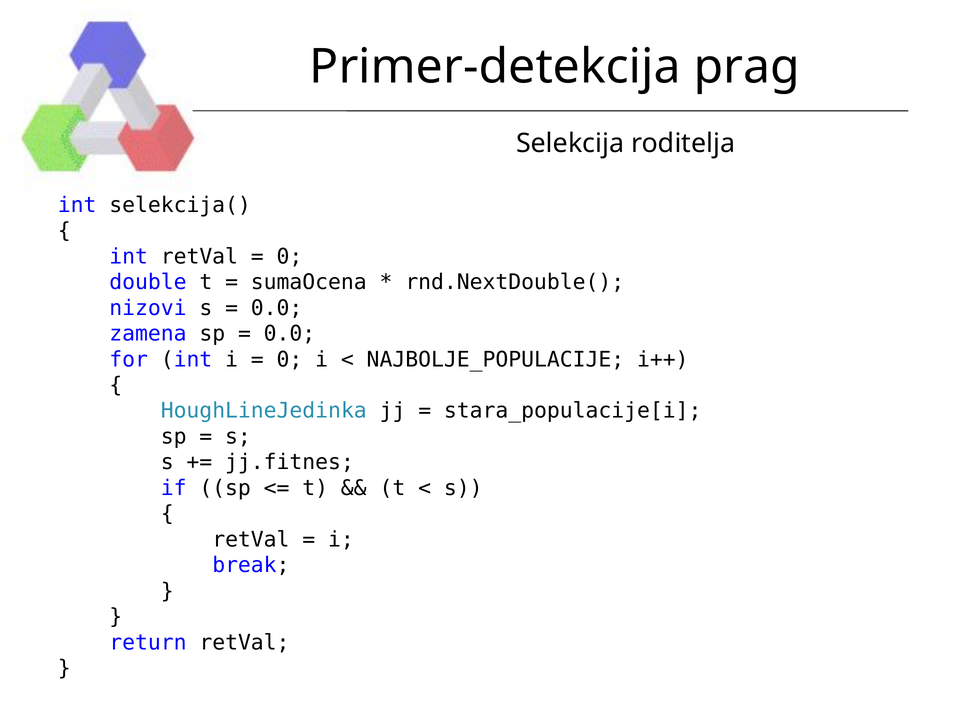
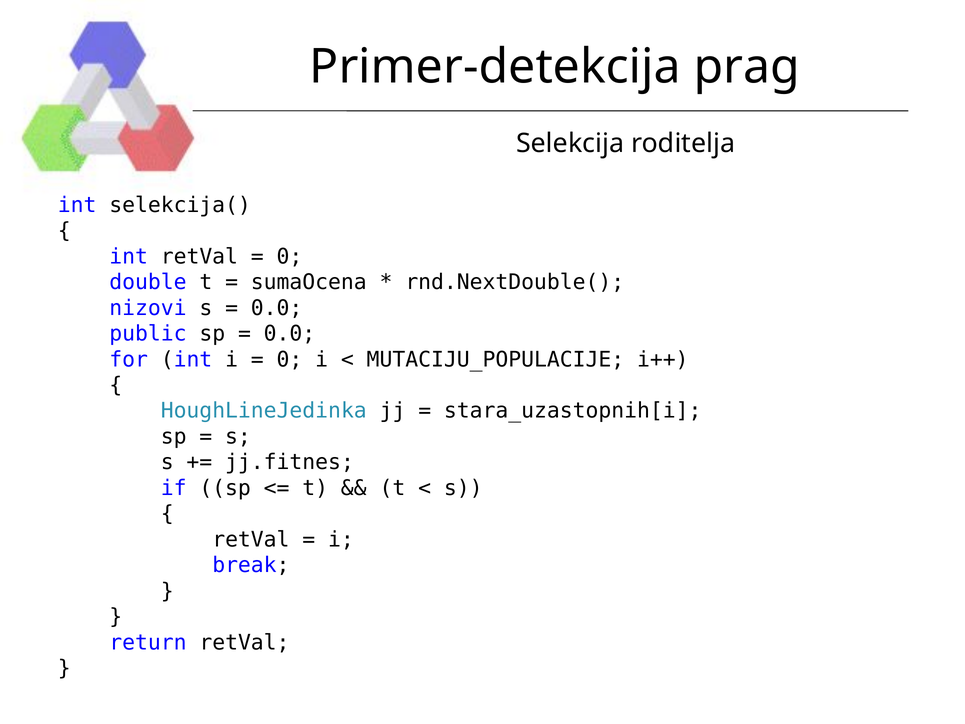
zamena: zamena -> public
NAJBOLJE_POPULACIJE: NAJBOLJE_POPULACIJE -> MUTACIJU_POPULACIJE
stara_populacije[i: stara_populacije[i -> stara_uzastopnih[i
